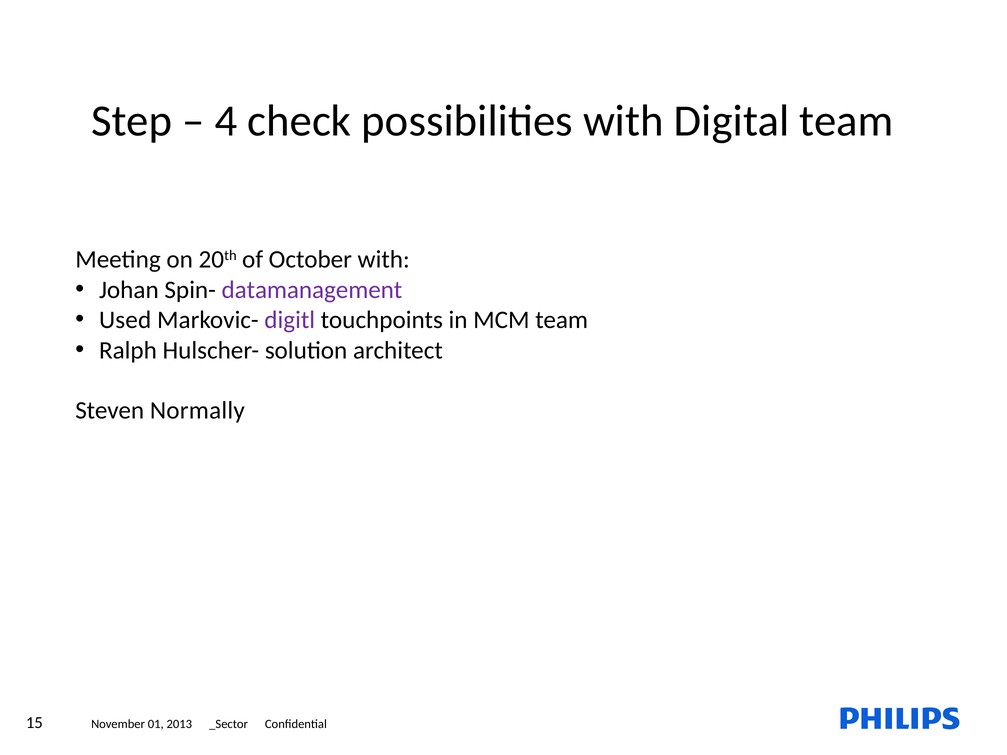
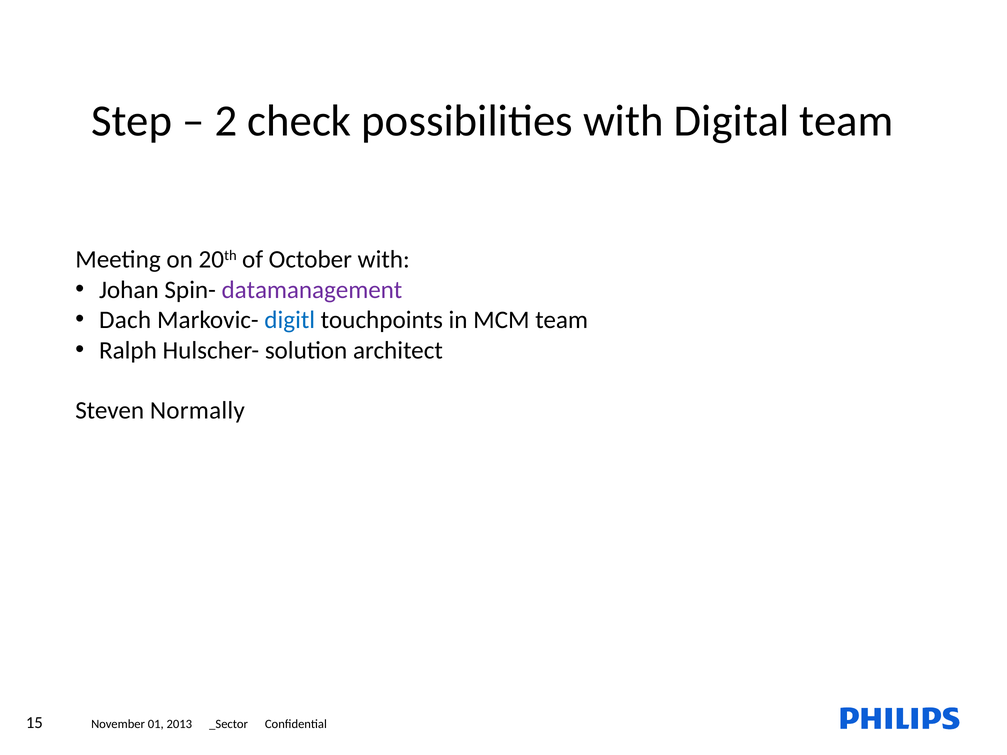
4: 4 -> 2
Used: Used -> Dach
digitl colour: purple -> blue
